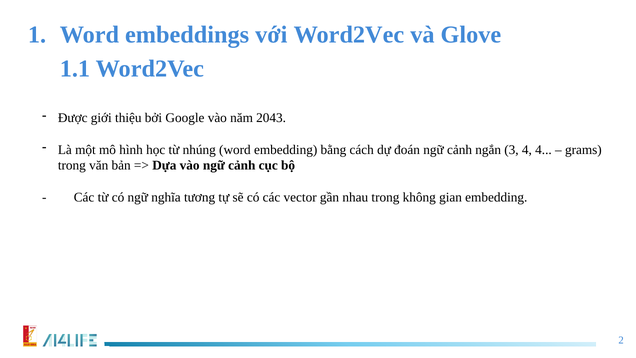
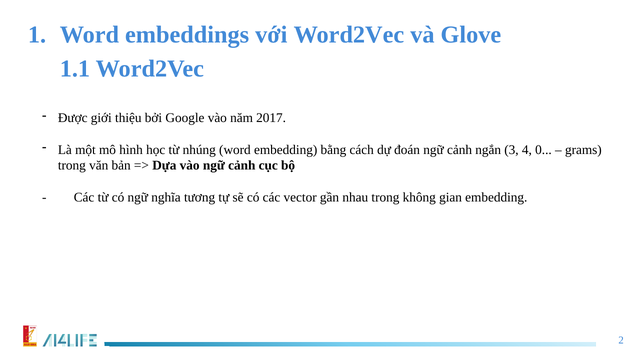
2043: 2043 -> 2017
4 4: 4 -> 0
